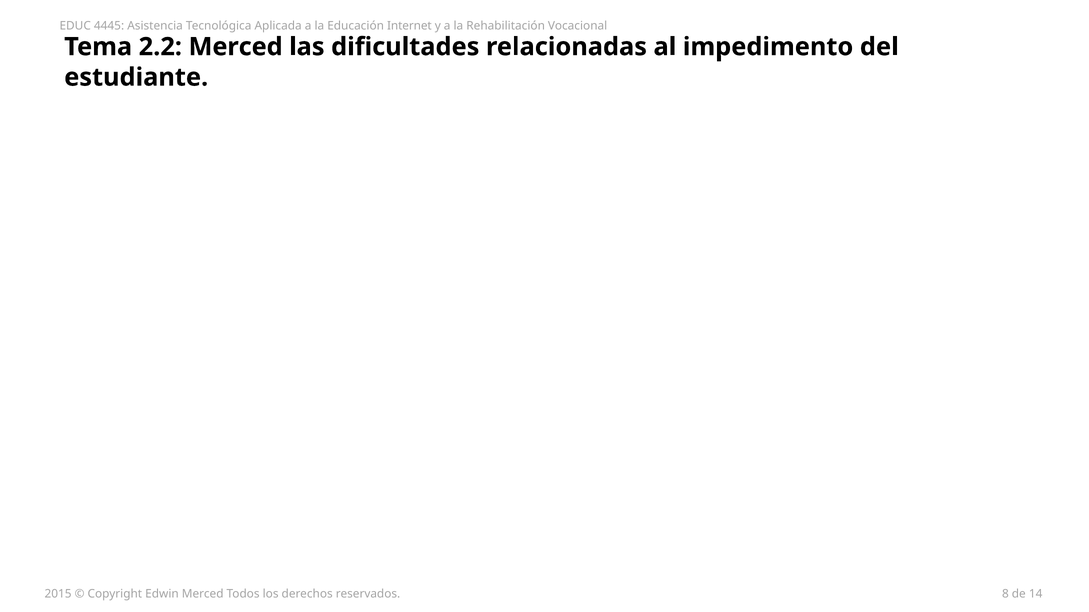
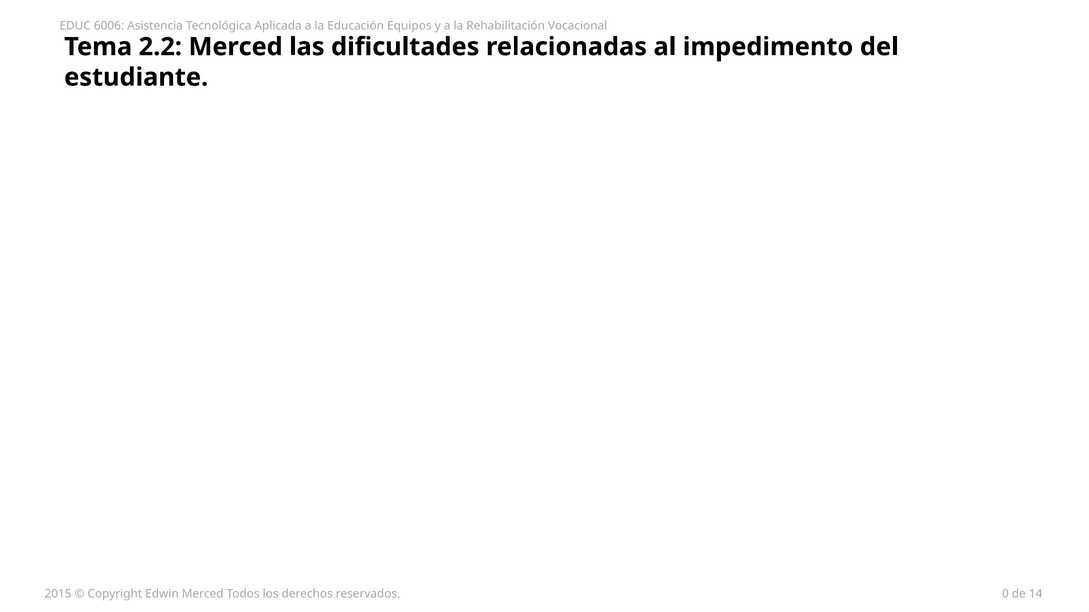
4445: 4445 -> 6006
Internet: Internet -> Equipos
8: 8 -> 0
